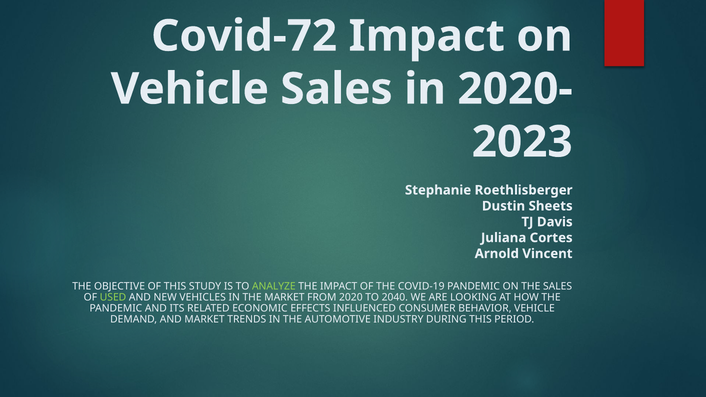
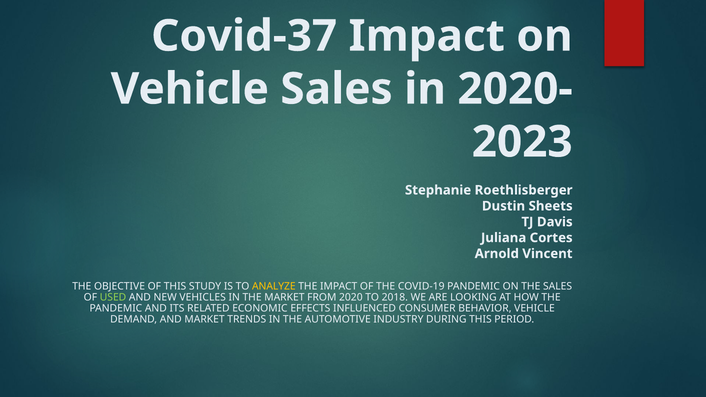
Covid-72: Covid-72 -> Covid-37
ANALYZE colour: light green -> yellow
2040: 2040 -> 2018
